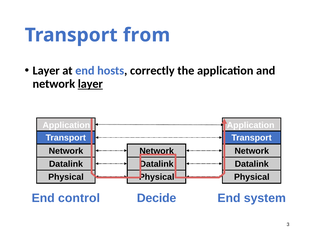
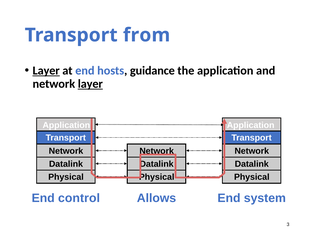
Layer at (46, 71) underline: none -> present
correctly: correctly -> guidance
Decide: Decide -> Allows
